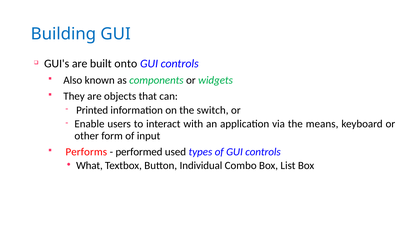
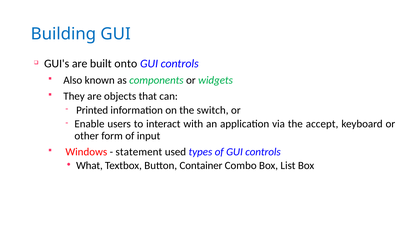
means: means -> accept
Performs: Performs -> Windows
performed: performed -> statement
Individual: Individual -> Container
